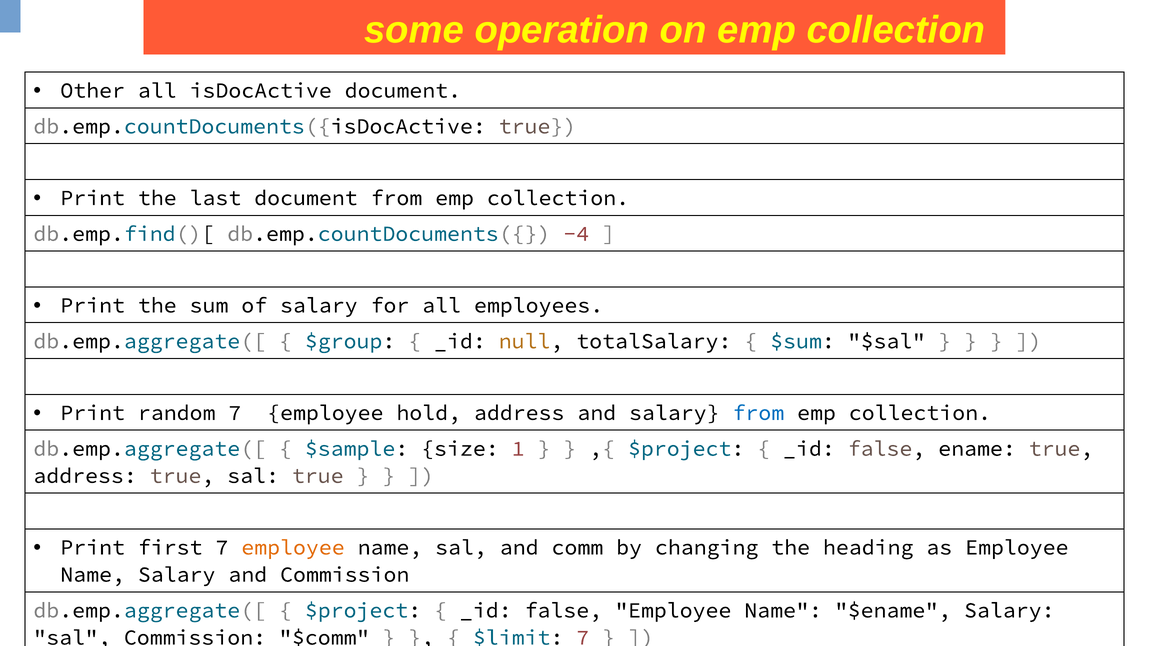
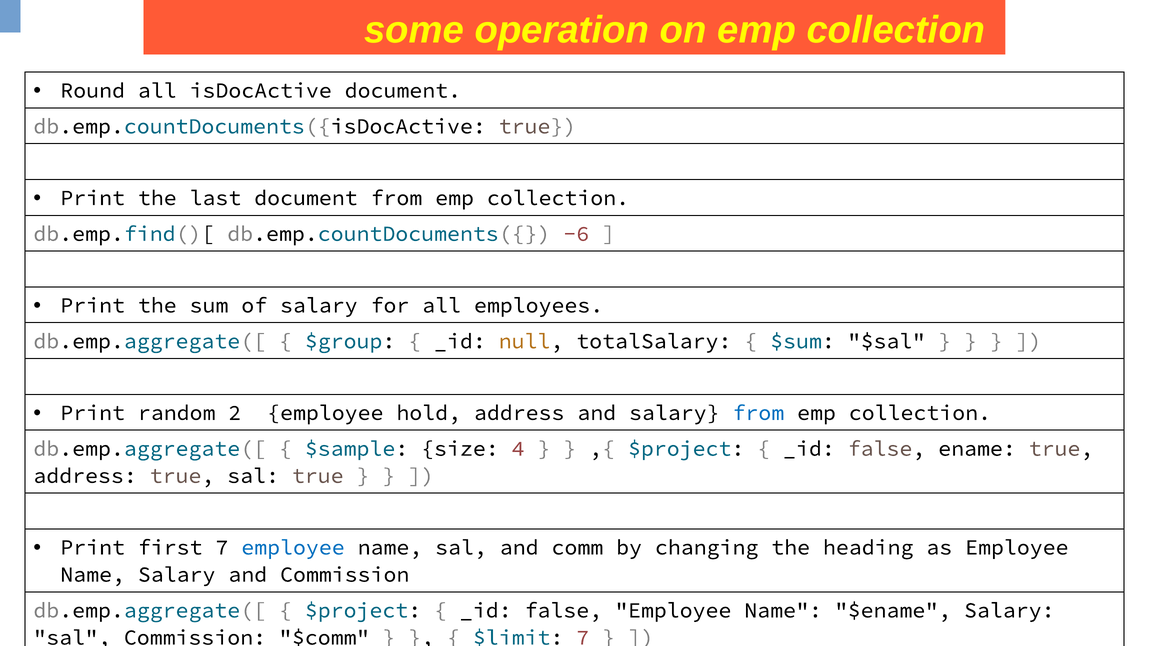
Other: Other -> Round
-4: -4 -> -6
random 7: 7 -> 2
1: 1 -> 4
employee at (293, 548) colour: orange -> blue
